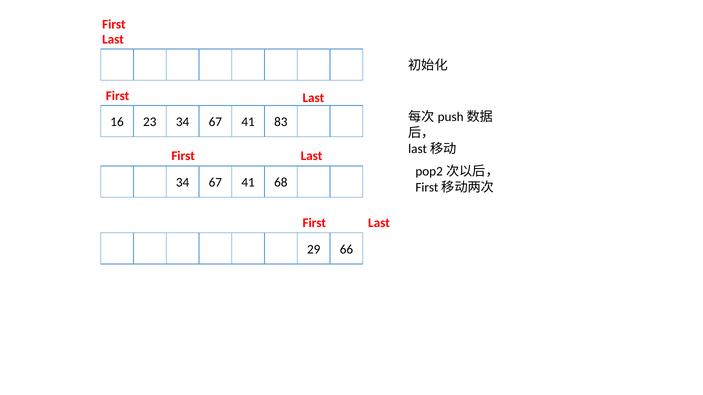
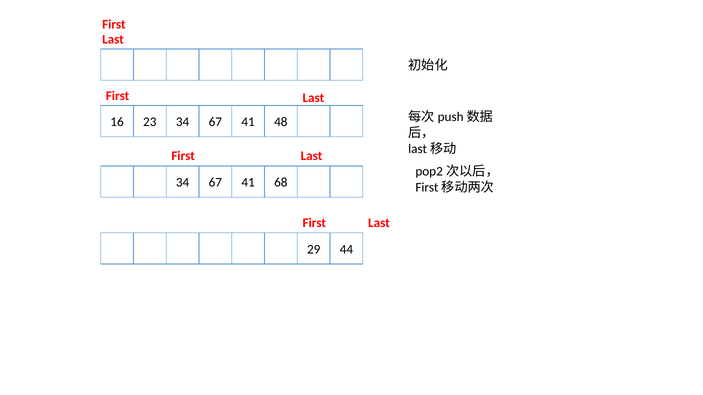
83: 83 -> 48
66: 66 -> 44
